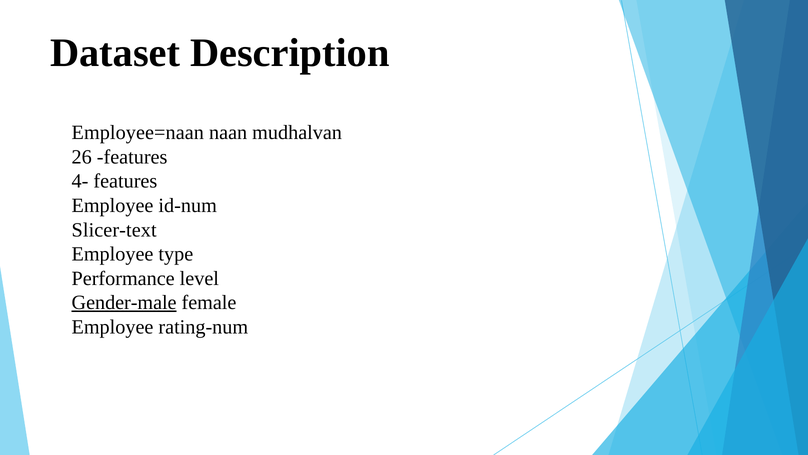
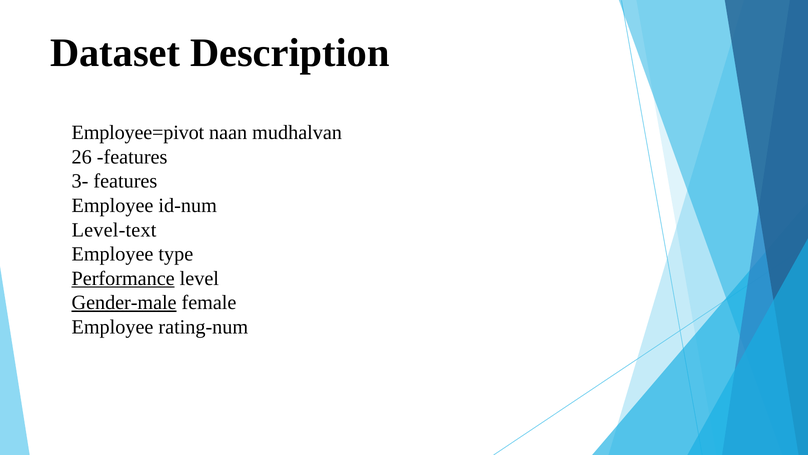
Employee=naan: Employee=naan -> Employee=pivot
4-: 4- -> 3-
Slicer-text: Slicer-text -> Level-text
Performance underline: none -> present
